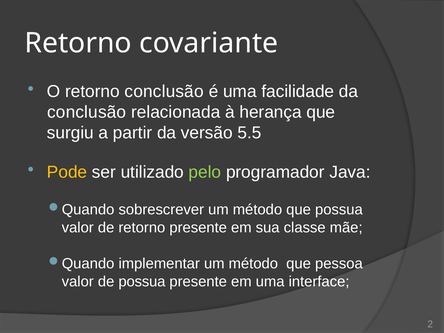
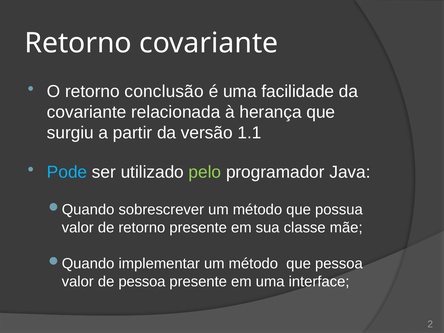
conclusão at (87, 112): conclusão -> covariante
5.5: 5.5 -> 1.1
Pode colour: yellow -> light blue
de possua: possua -> pessoa
